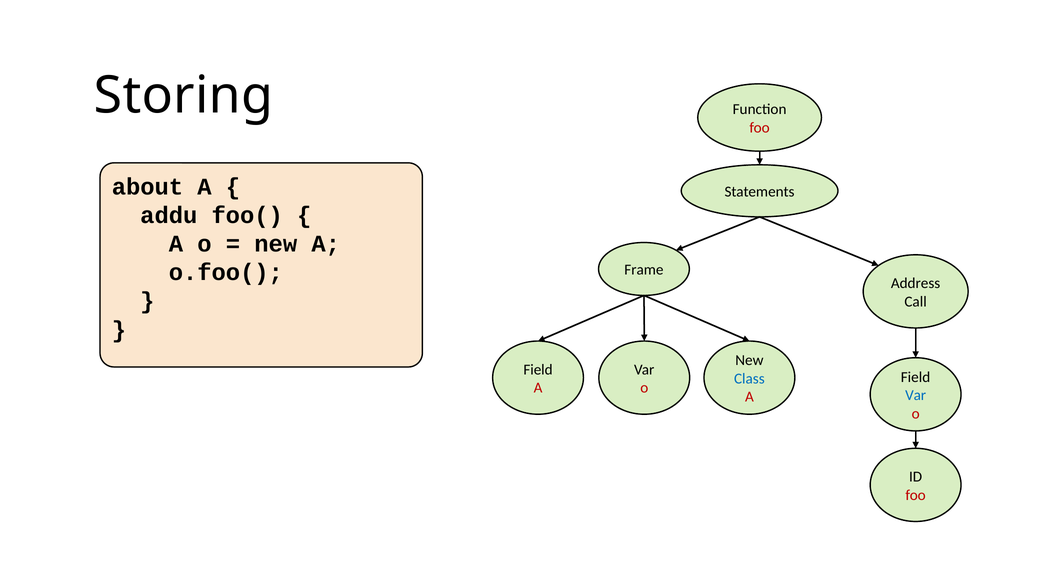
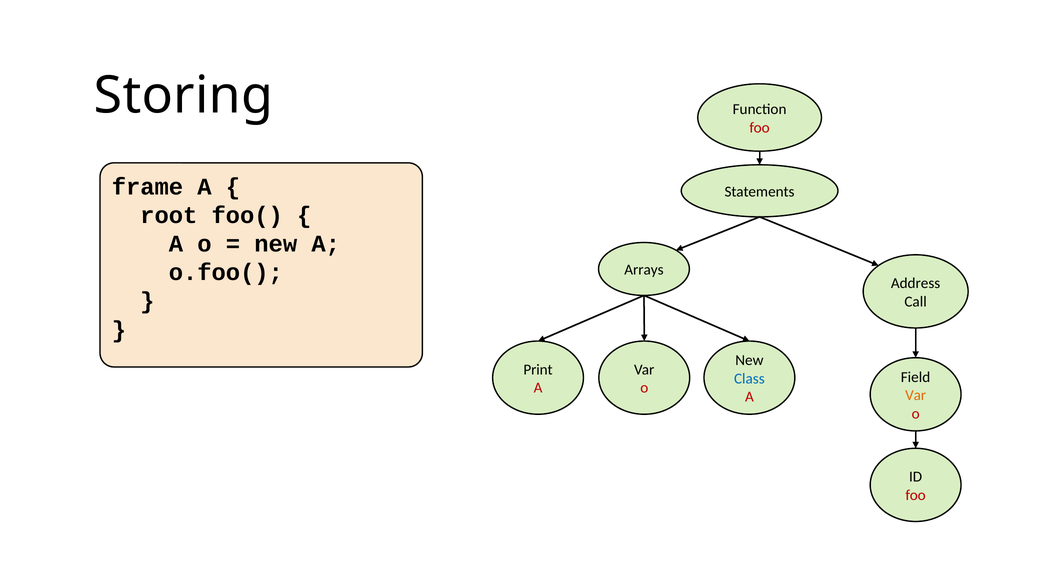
about: about -> frame
addu: addu -> root
Frame: Frame -> Arrays
Field at (538, 370): Field -> Print
Var at (916, 395) colour: blue -> orange
